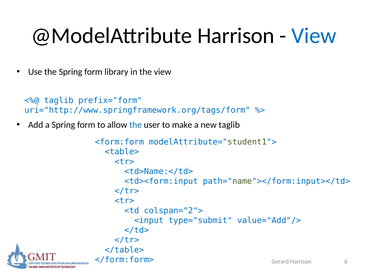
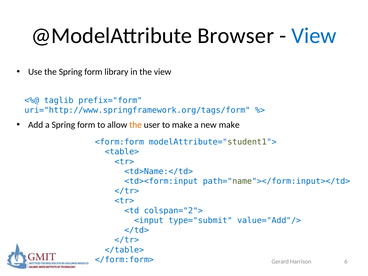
@ModelAttribute Harrison: Harrison -> Browser
the at (136, 125) colour: blue -> orange
new taglib: taglib -> make
